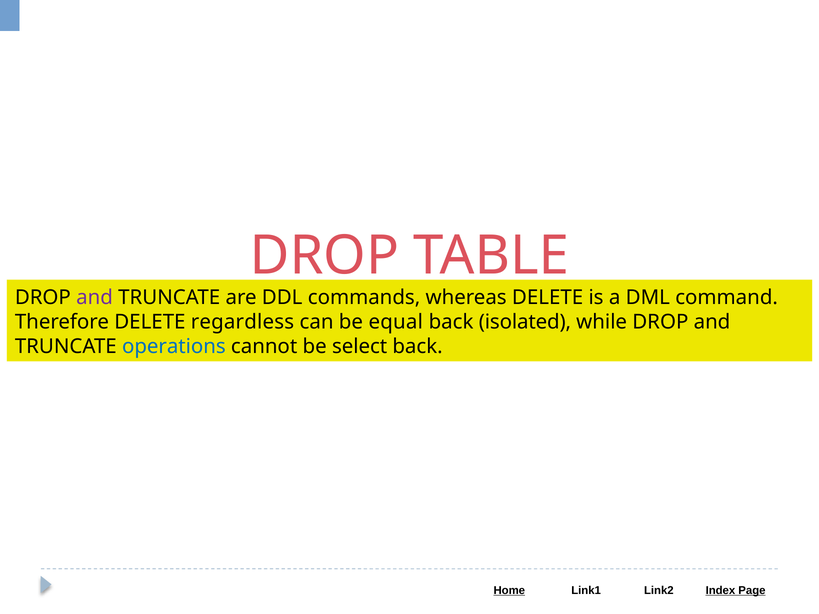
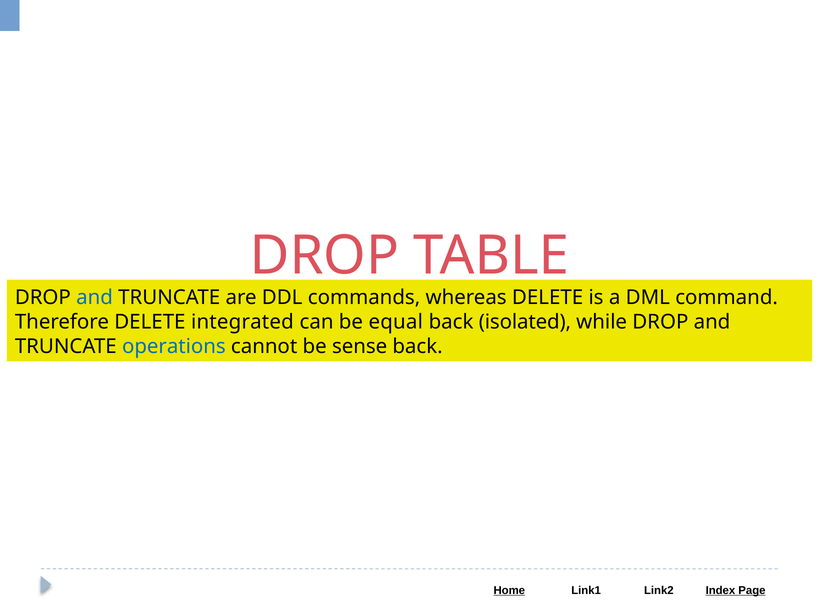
and at (95, 298) colour: purple -> blue
regardless: regardless -> integrated
select: select -> sense
